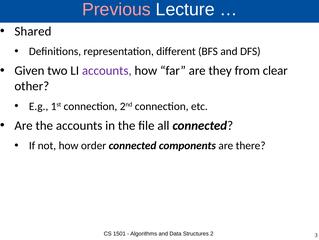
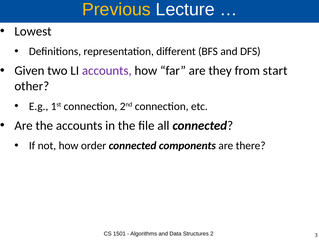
Previous colour: pink -> yellow
Shared: Shared -> Lowest
clear: clear -> start
